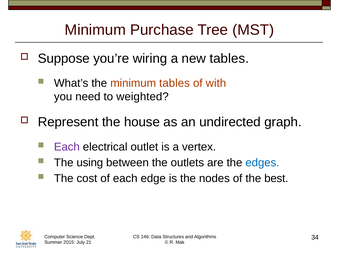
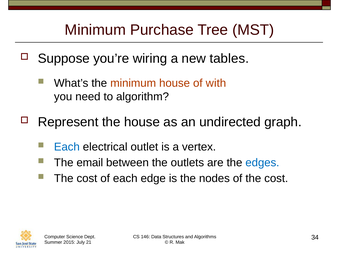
minimum tables: tables -> house
weighted: weighted -> algorithm
Each at (67, 147) colour: purple -> blue
using: using -> email
of the best: best -> cost
